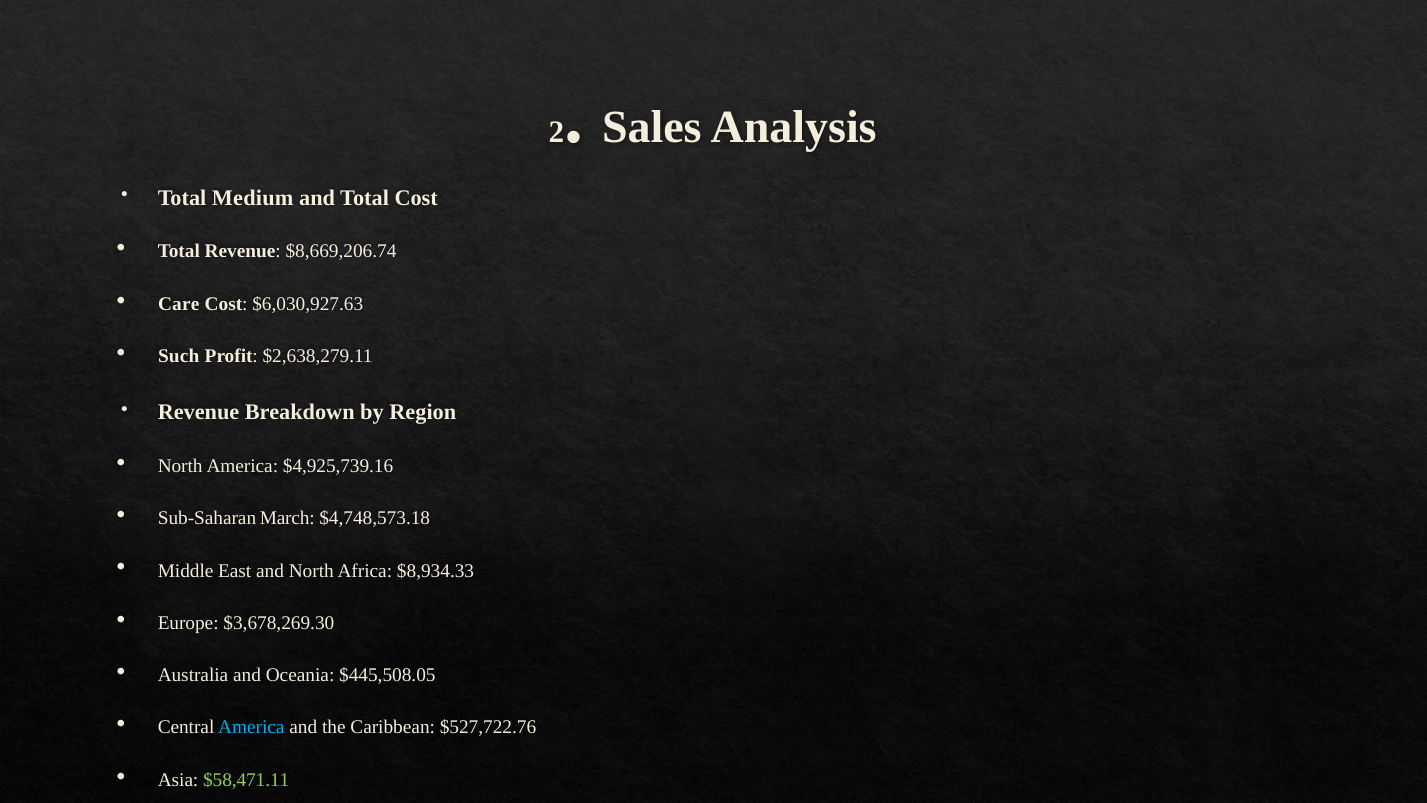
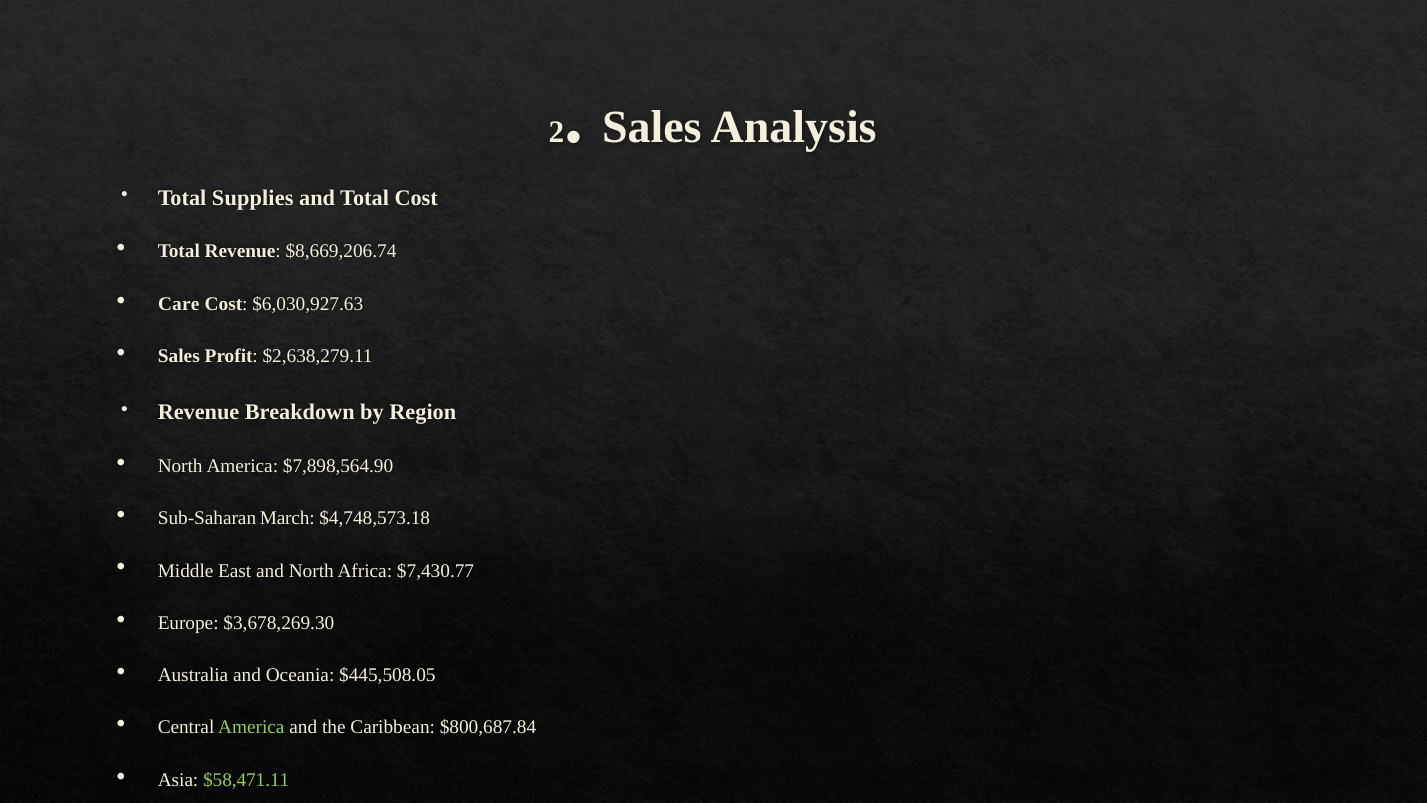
Medium: Medium -> Supplies
Such at (179, 356): Such -> Sales
$4,925,739.16: $4,925,739.16 -> $7,898,564.90
$8,934.33: $8,934.33 -> $7,430.77
America at (251, 727) colour: light blue -> light green
$527,722.76: $527,722.76 -> $800,687.84
